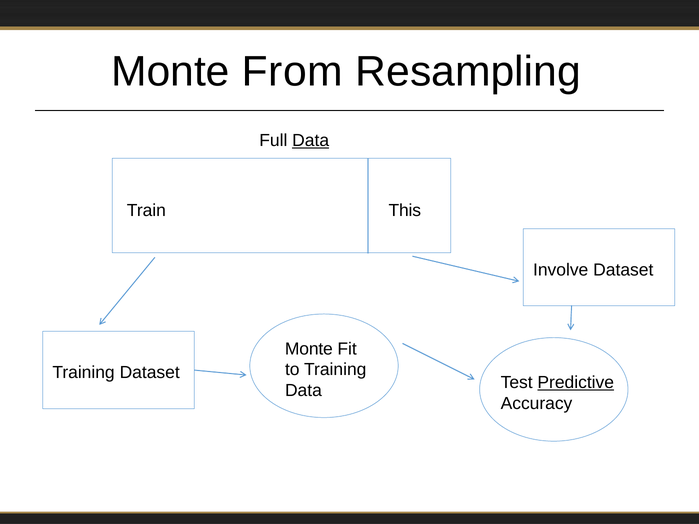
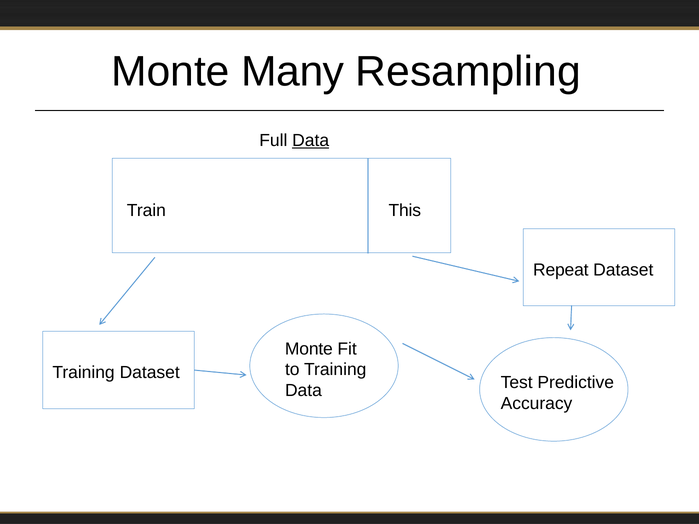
From: From -> Many
Involve: Involve -> Repeat
Predictive underline: present -> none
